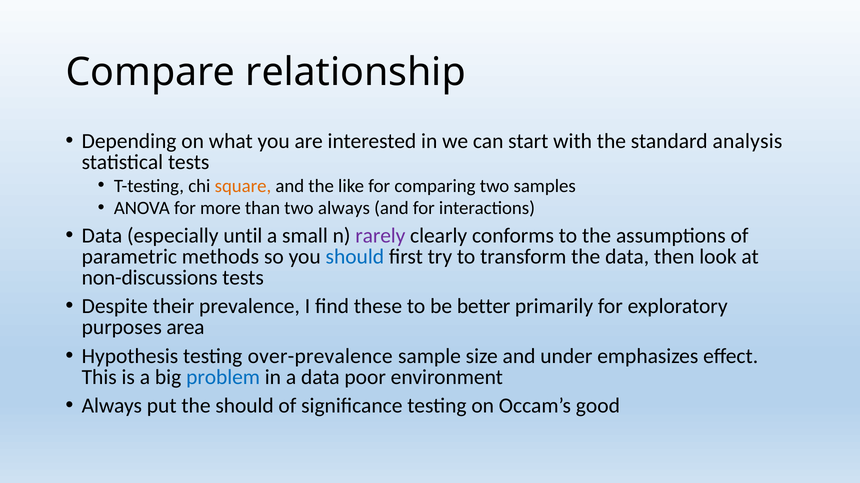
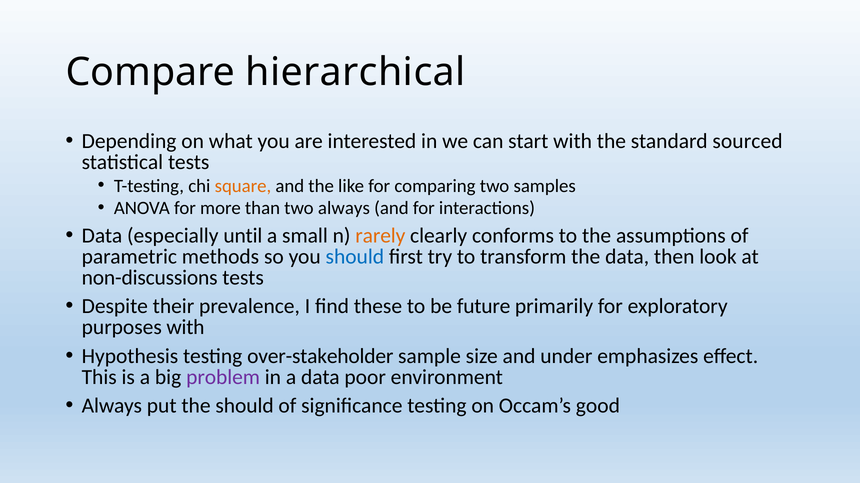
relationship: relationship -> hierarchical
analysis: analysis -> sourced
rarely colour: purple -> orange
better: better -> future
purposes area: area -> with
over-prevalence: over-prevalence -> over-stakeholder
problem colour: blue -> purple
